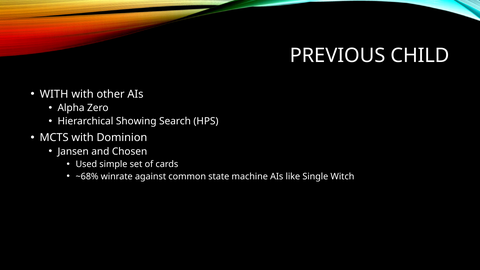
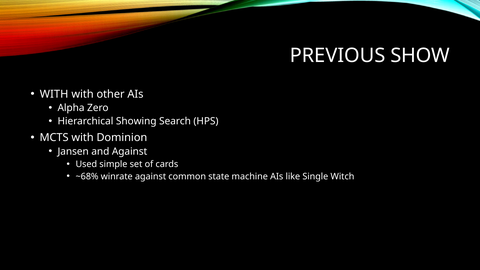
CHILD: CHILD -> SHOW
and Chosen: Chosen -> Against
